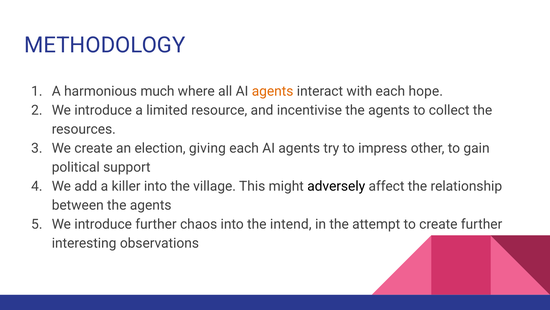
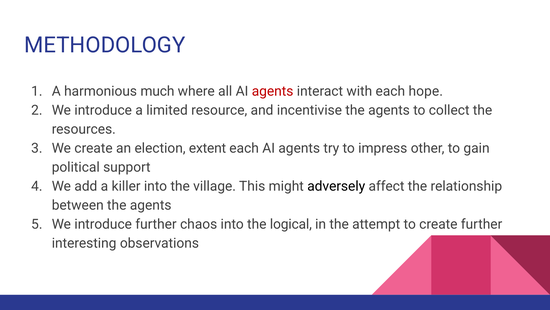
agents at (273, 91) colour: orange -> red
giving: giving -> extent
intend: intend -> logical
